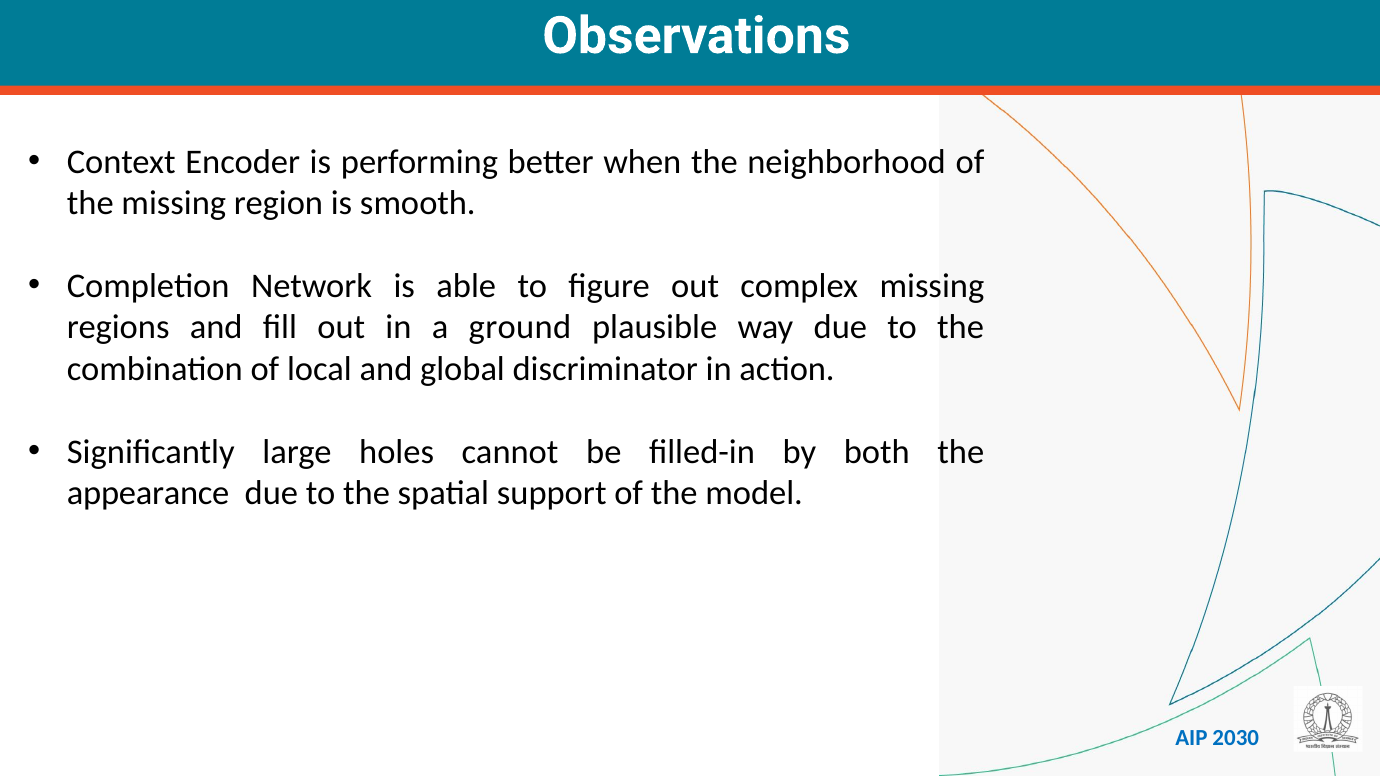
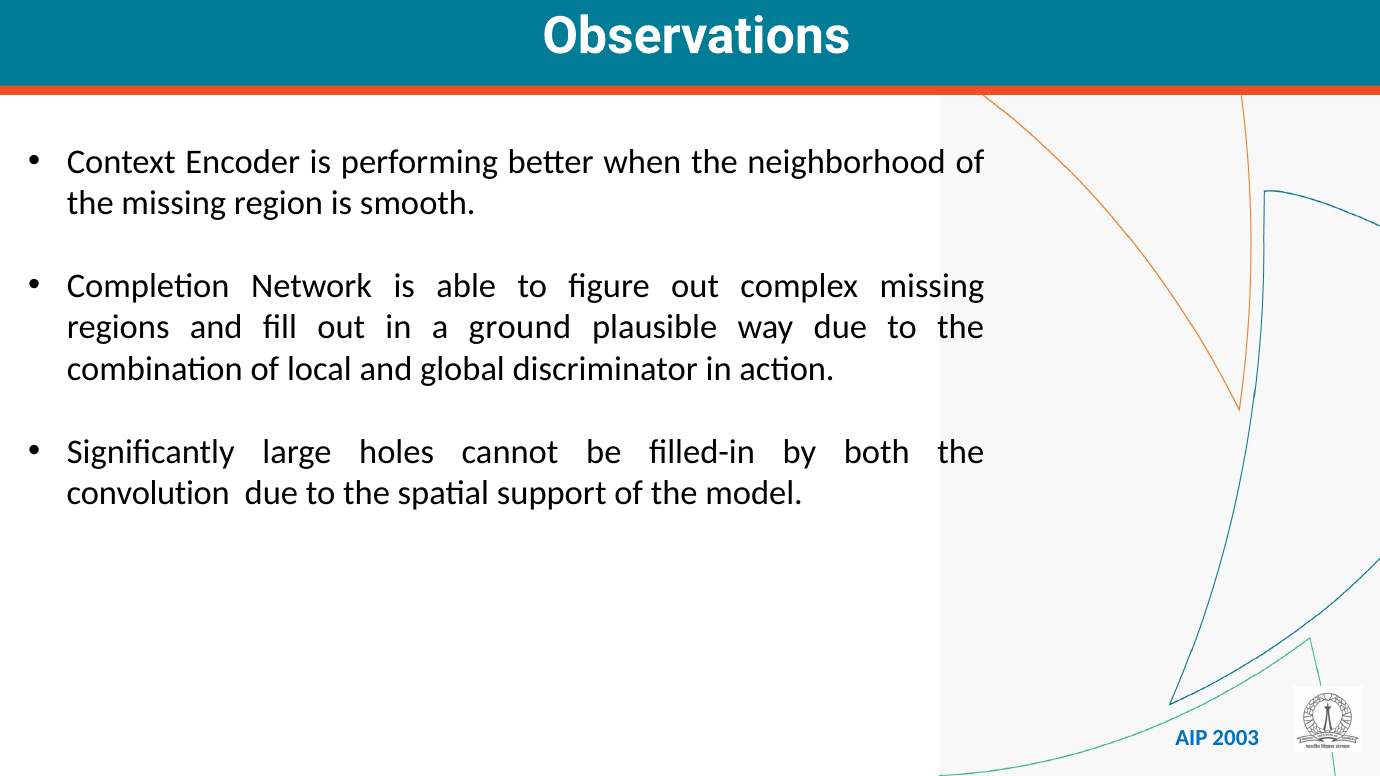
appearance: appearance -> convolution
2030: 2030 -> 2003
